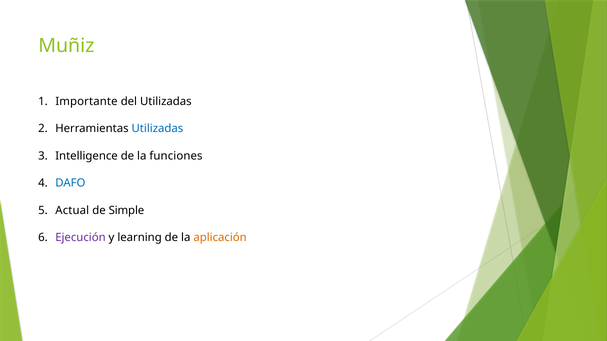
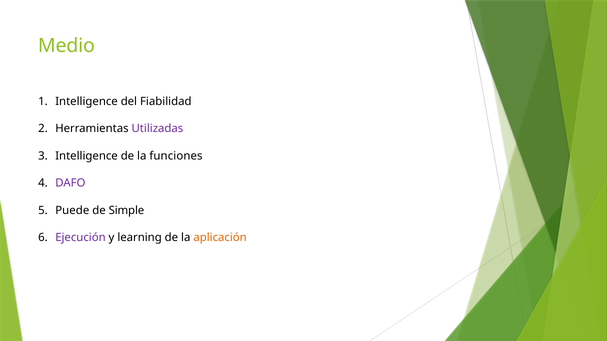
Muñiz: Muñiz -> Medio
Importante at (86, 101): Importante -> Intelligence
del Utilizadas: Utilizadas -> Fiabilidad
Utilizadas at (157, 129) colour: blue -> purple
DAFO colour: blue -> purple
Actual: Actual -> Puede
